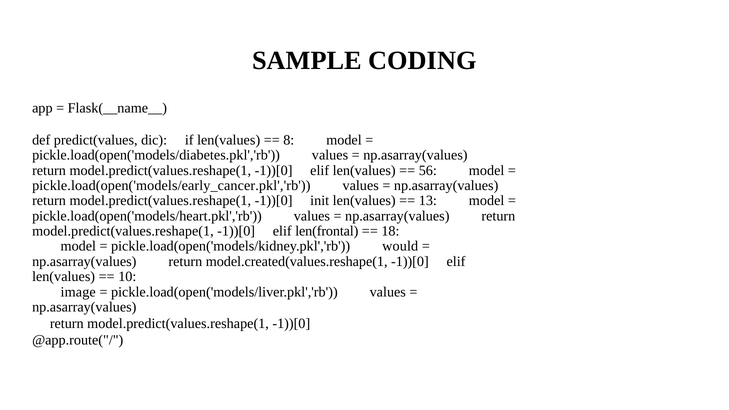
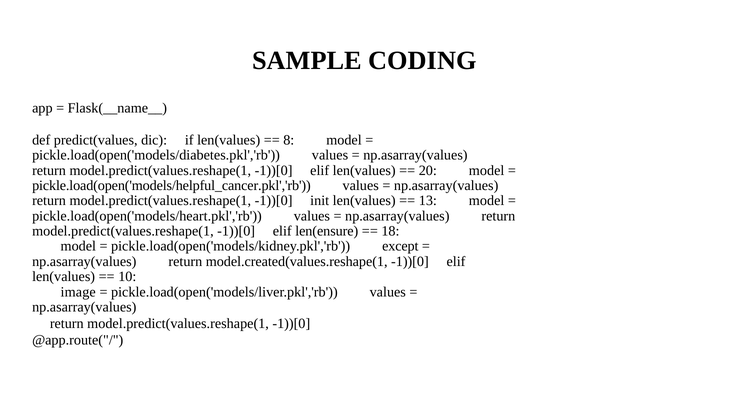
56: 56 -> 20
pickle.load(open('models/early_cancer.pkl','rb: pickle.load(open('models/early_cancer.pkl','rb -> pickle.load(open('models/helpful_cancer.pkl','rb
len(frontal: len(frontal -> len(ensure
would: would -> except
